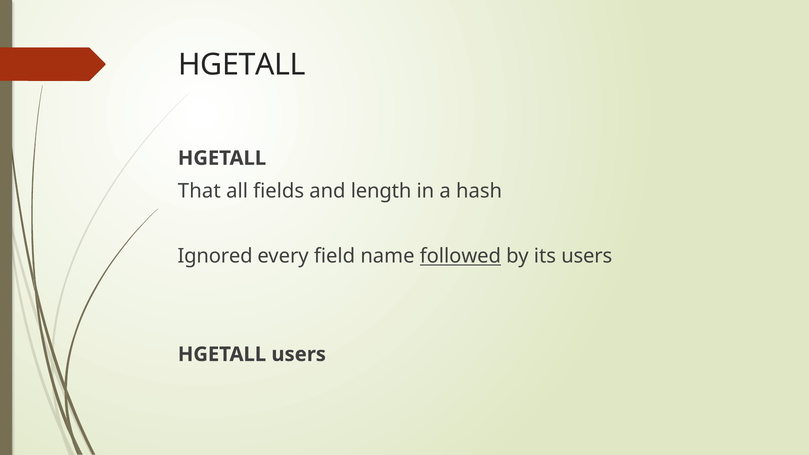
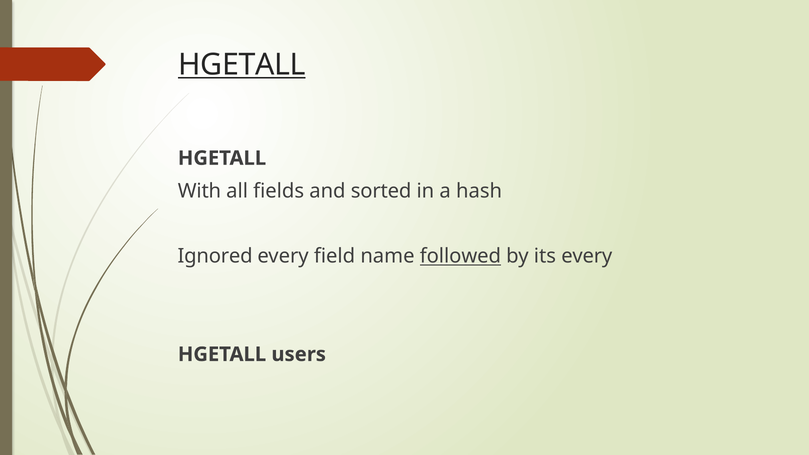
HGETALL at (242, 65) underline: none -> present
That: That -> With
length: length -> sorted
its users: users -> every
